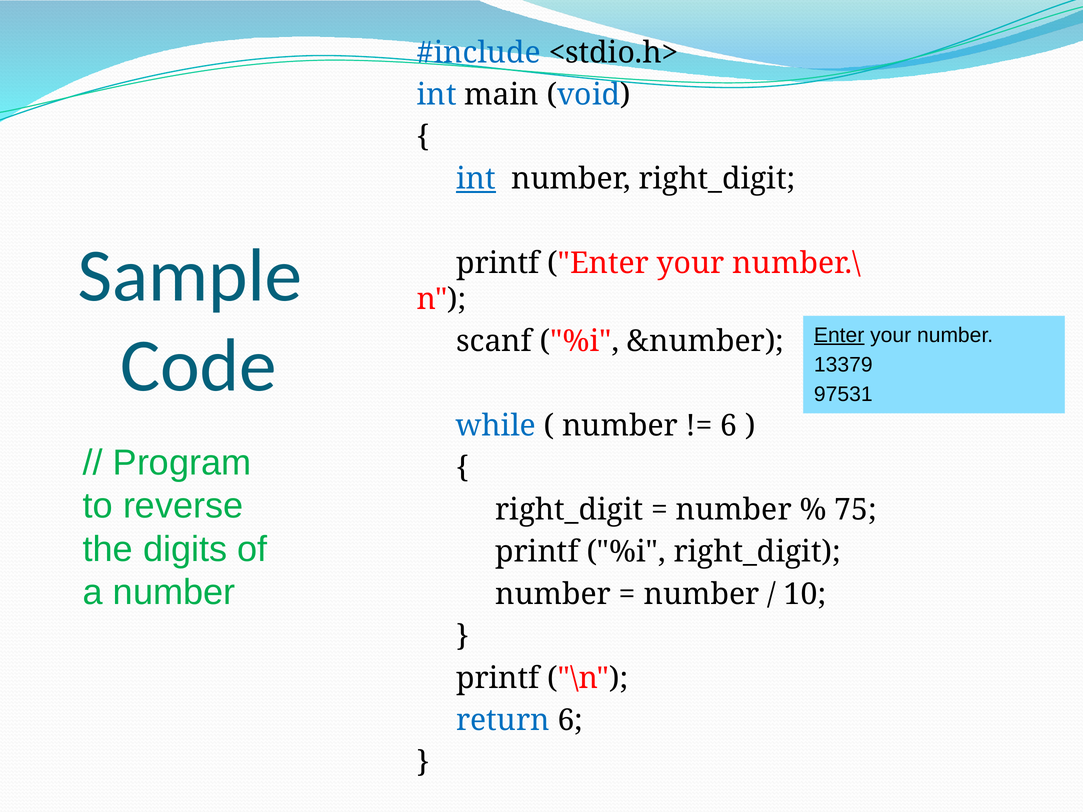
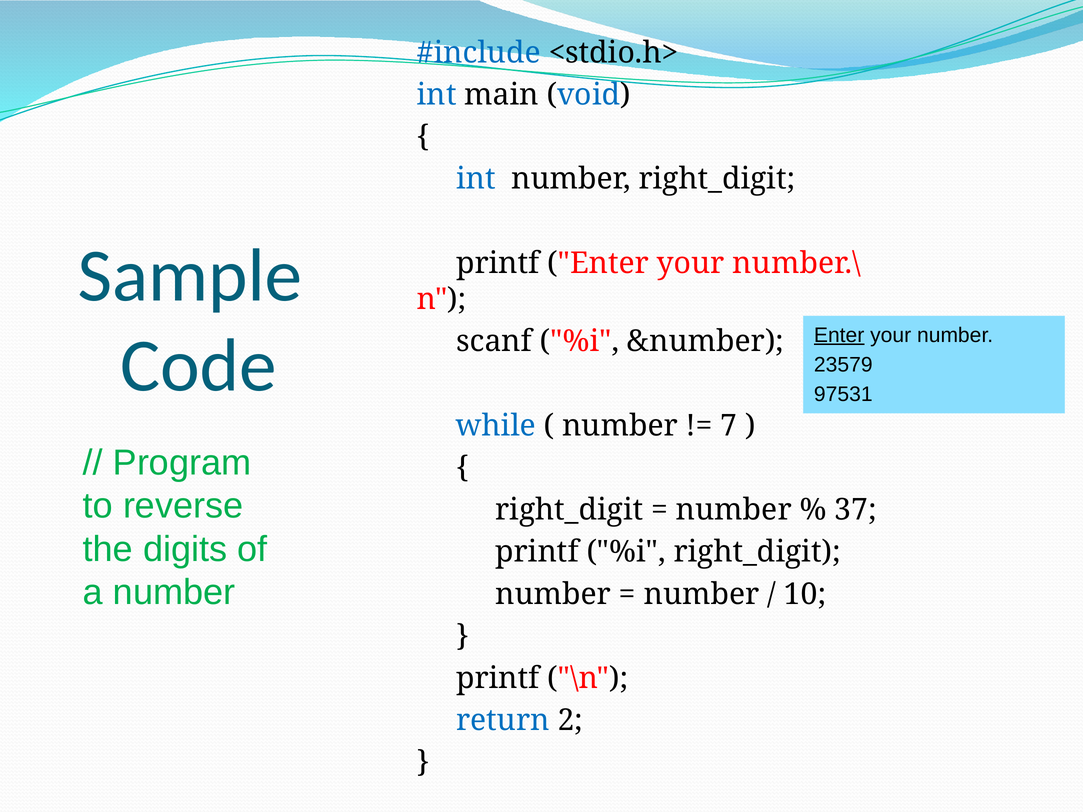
int at (476, 179) underline: present -> none
13379: 13379 -> 23579
6 at (729, 426): 6 -> 7
75: 75 -> 37
return 6: 6 -> 2
